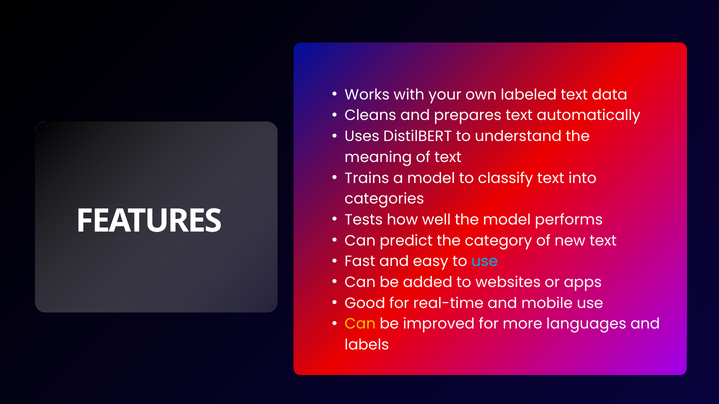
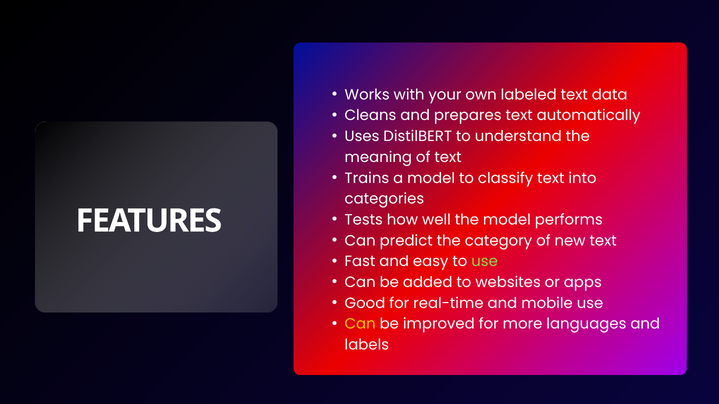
use at (485, 262) colour: light blue -> light green
